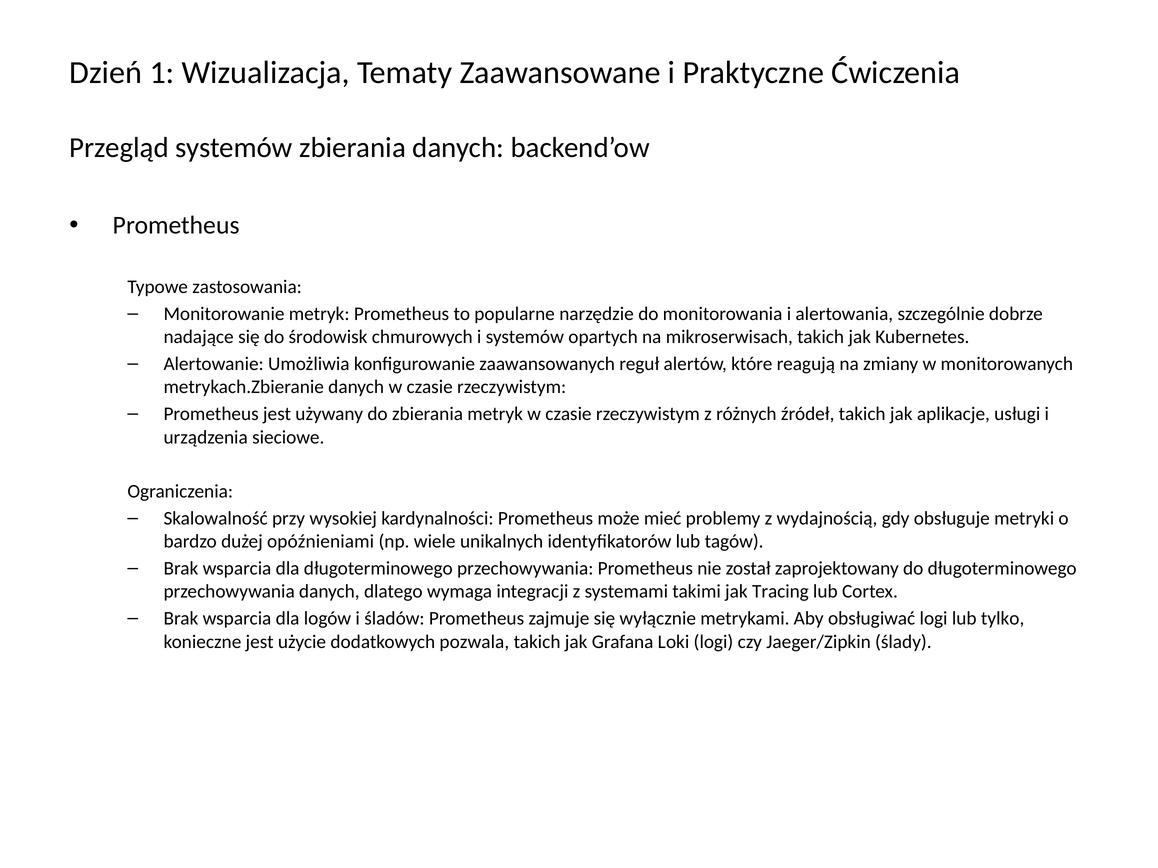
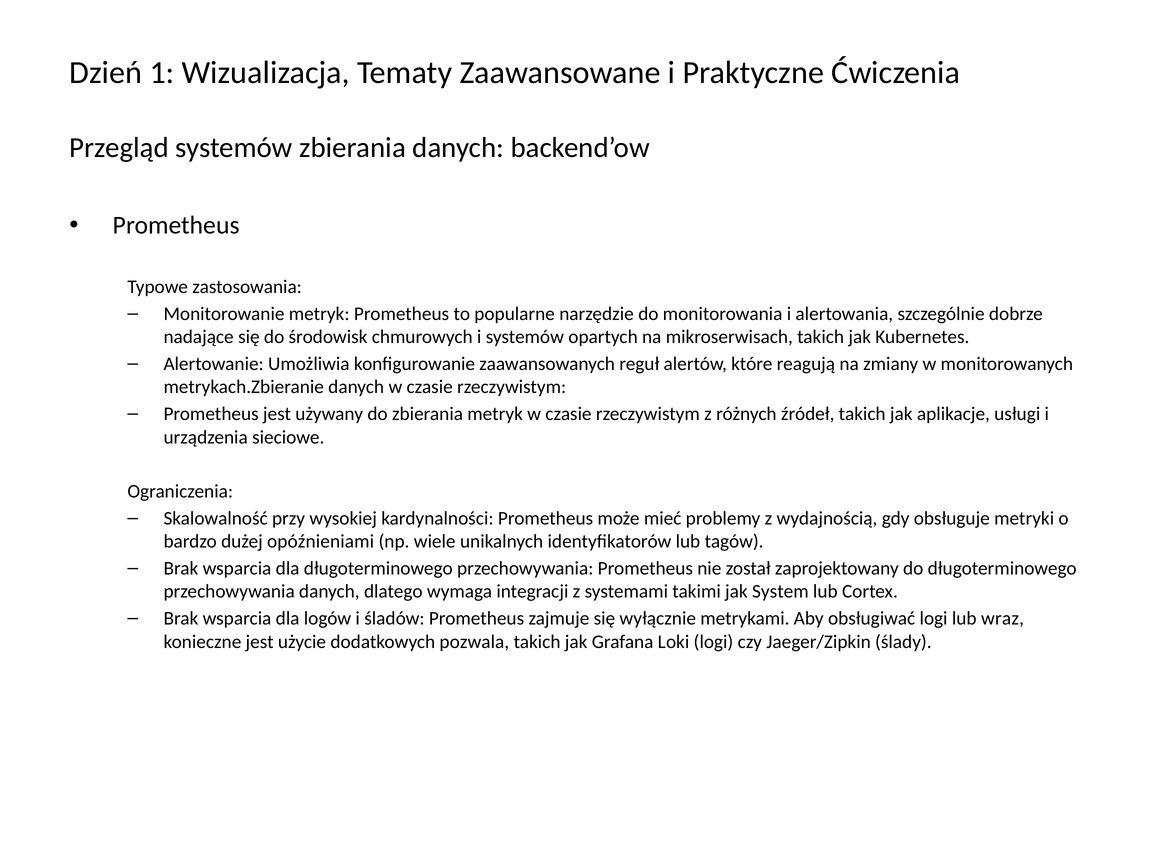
Tracing: Tracing -> System
tylko: tylko -> wraz
